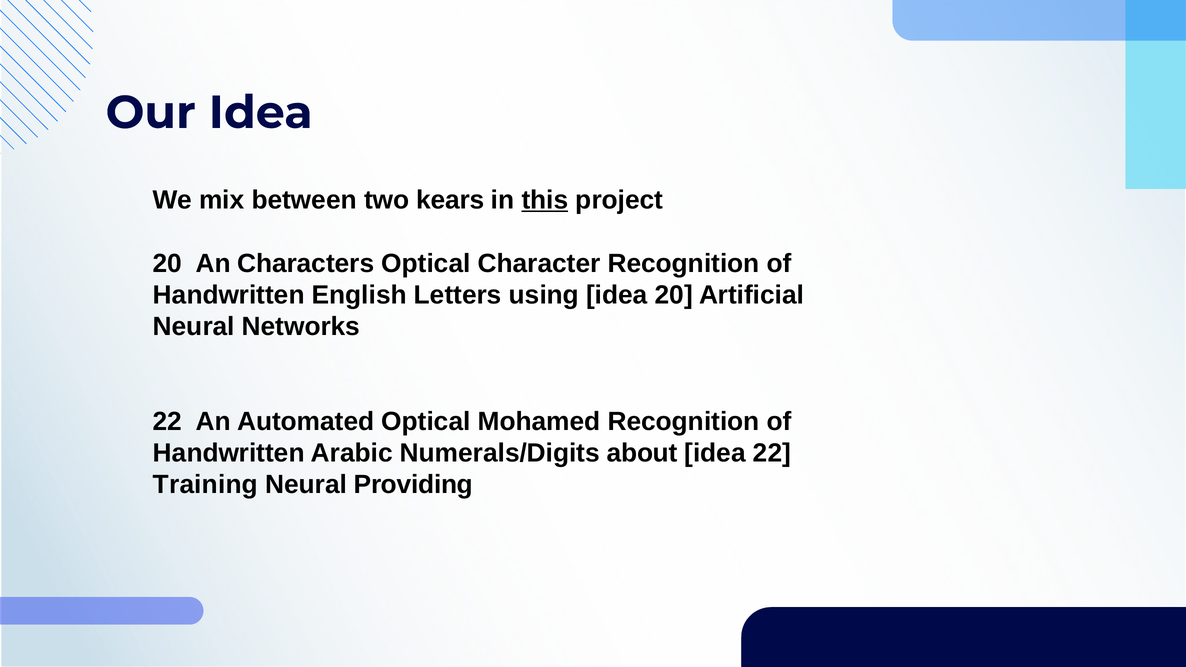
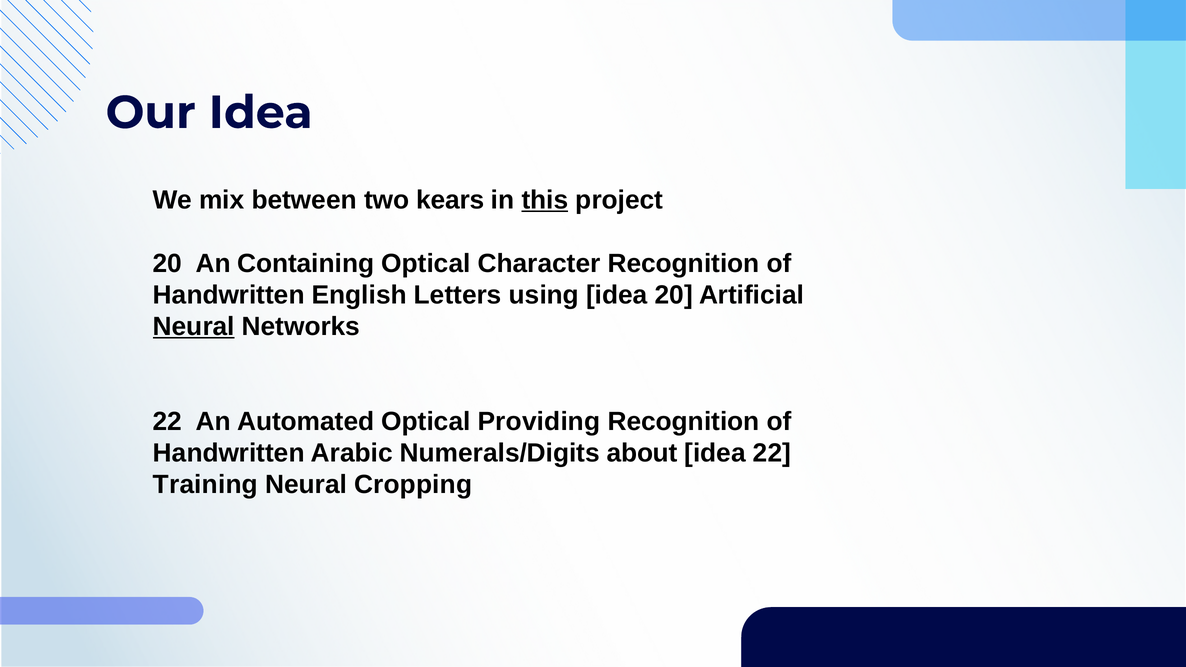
Characters: Characters -> Containing
Neural at (194, 327) underline: none -> present
Mohamed: Mohamed -> Providing
Providing: Providing -> Cropping
